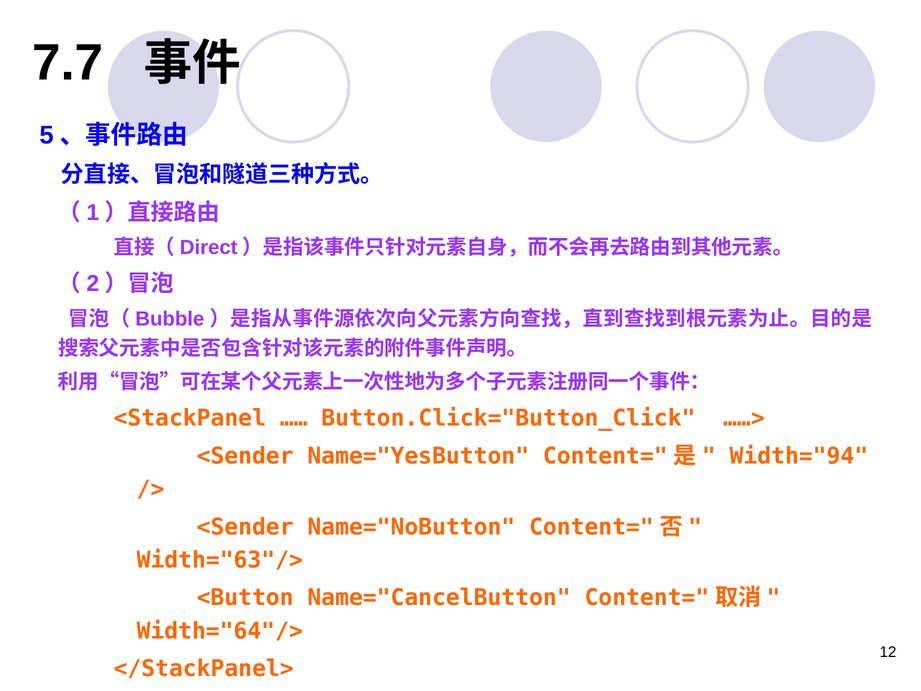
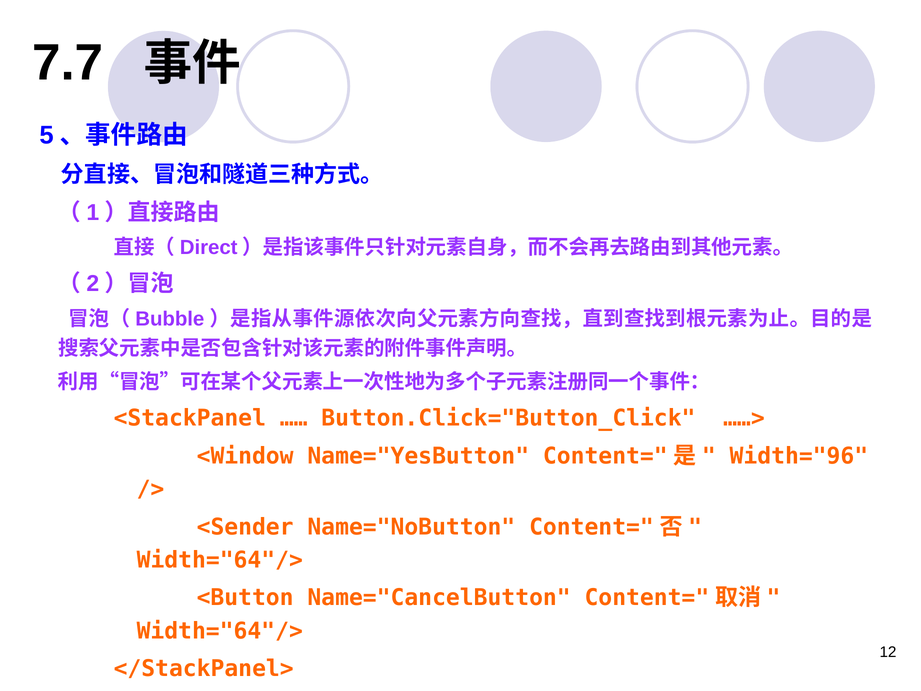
<Sender at (245, 456): <Sender -> <Window
Width="94: Width="94 -> Width="96
Width="63"/> at (220, 560): Width="63"/> -> Width="64"/>
